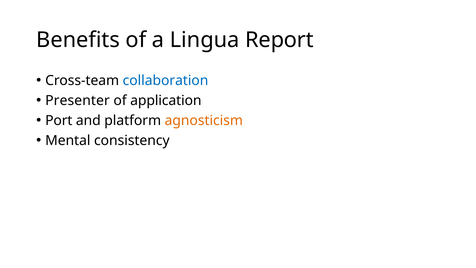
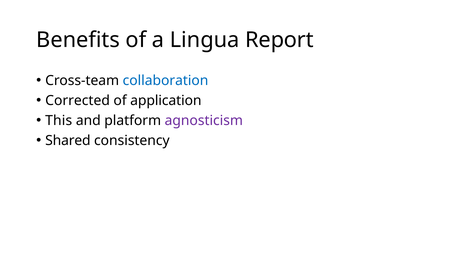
Presenter: Presenter -> Corrected
Port: Port -> This
agnosticism colour: orange -> purple
Mental: Mental -> Shared
